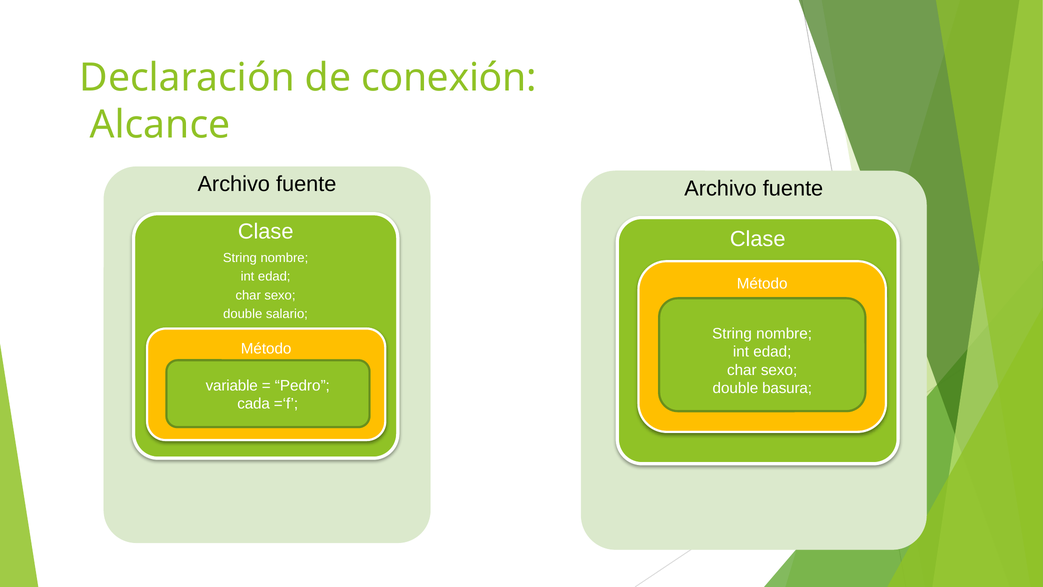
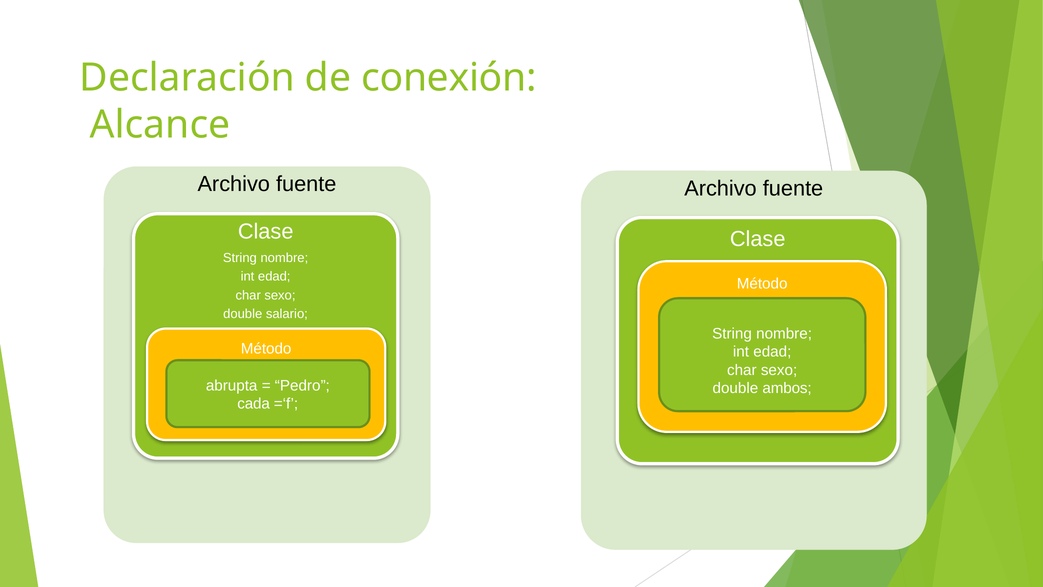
variable: variable -> abrupta
basura: basura -> ambos
